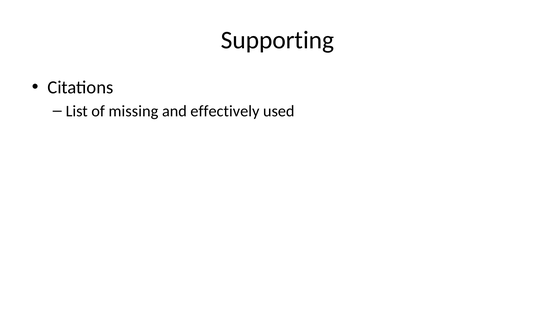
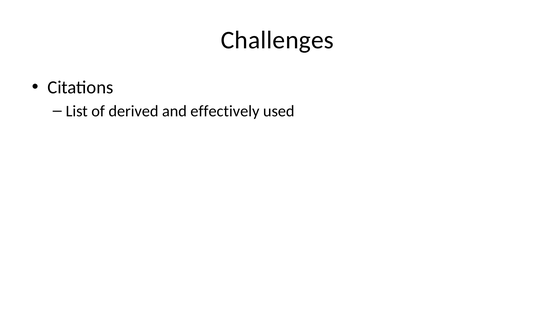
Supporting: Supporting -> Challenges
missing: missing -> derived
